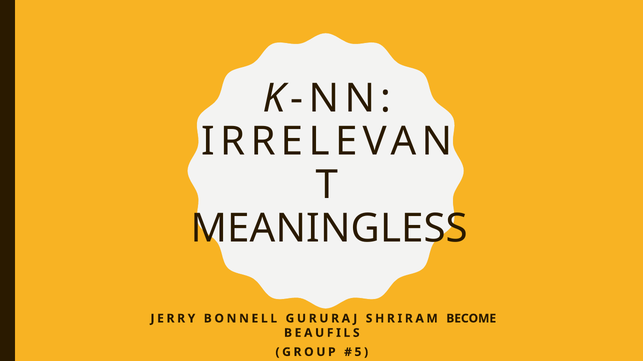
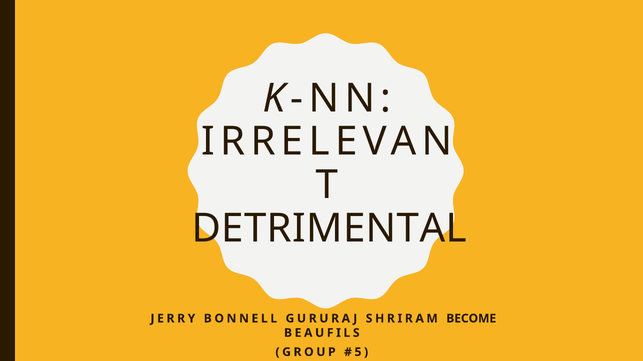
MEANINGLESS: MEANINGLESS -> DETRIMENTAL
